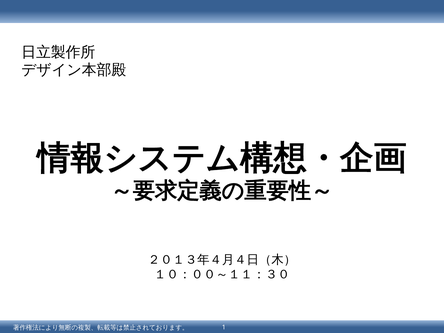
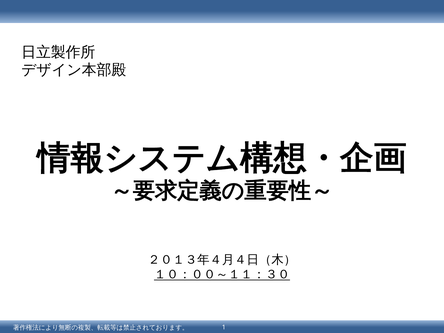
１０：００～１１：３０ underline: none -> present
